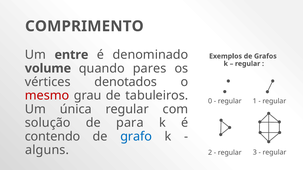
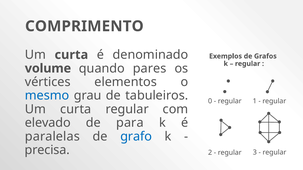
entre at (71, 55): entre -> curta
denotados: denotados -> elementos
mesmo colour: red -> blue
única at (76, 109): única -> curta
solução: solução -> elevado
contendo: contendo -> paralelas
alguns: alguns -> precisa
